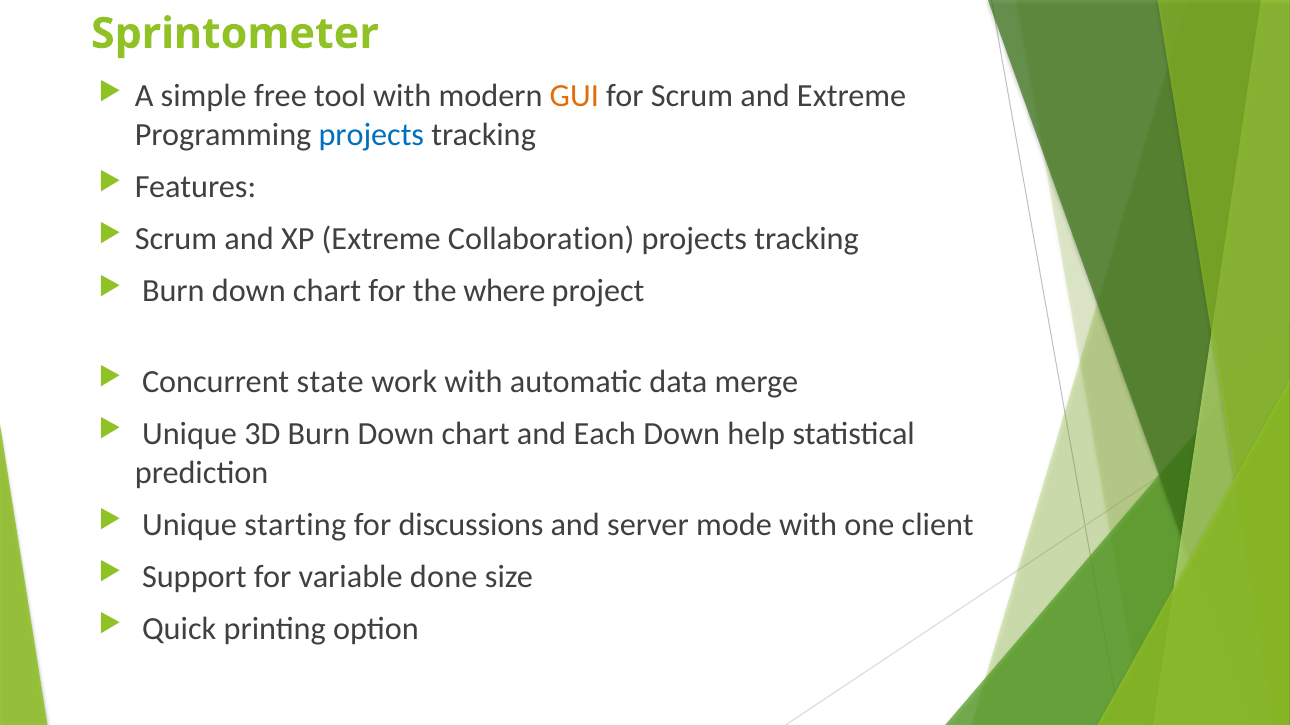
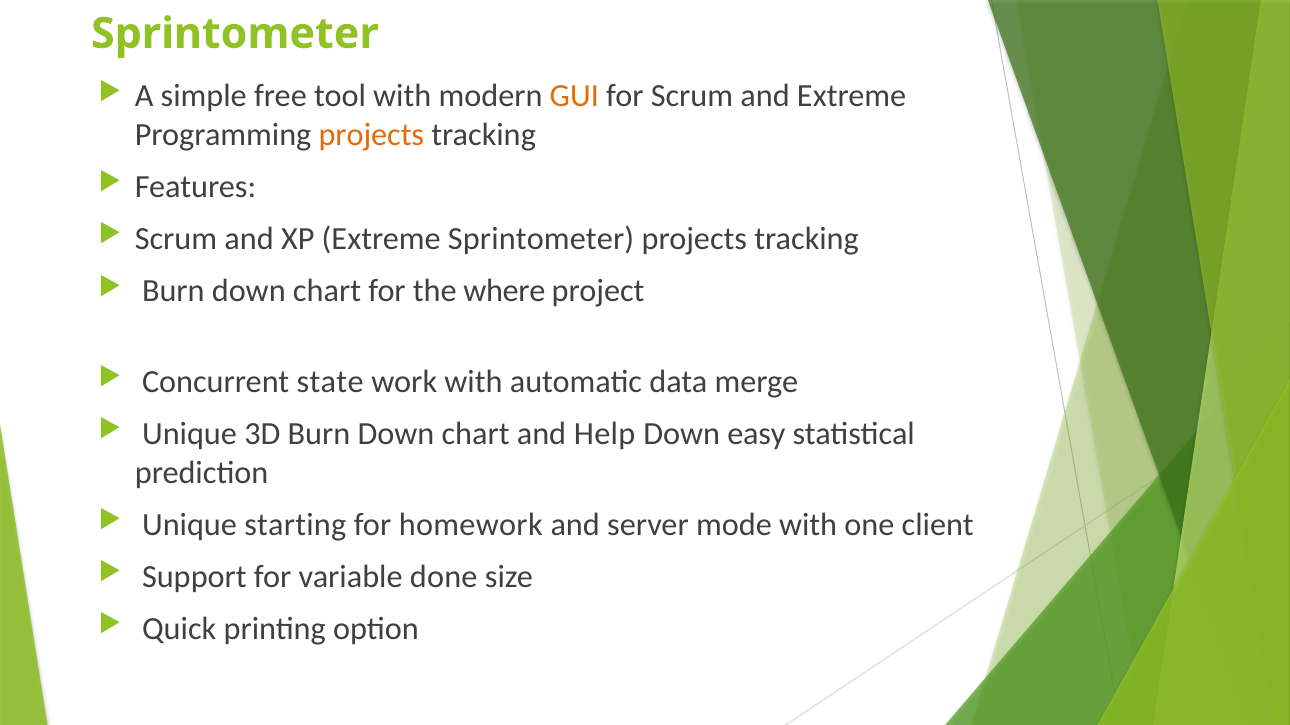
projects at (371, 135) colour: blue -> orange
Extreme Collaboration: Collaboration -> Sprintometer
Each: Each -> Help
help: help -> easy
discussions: discussions -> homework
